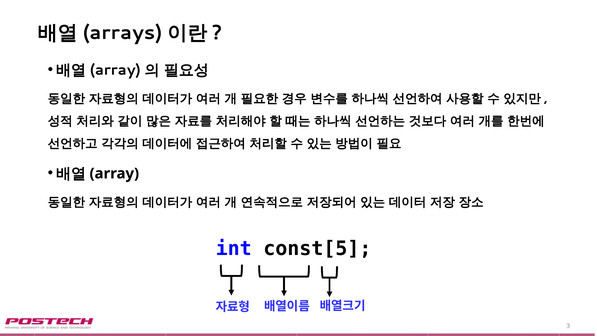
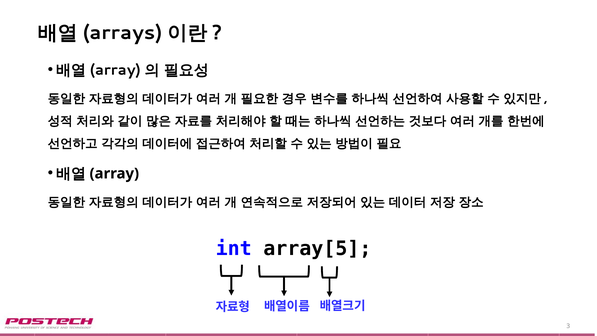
const[5: const[5 -> array[5
